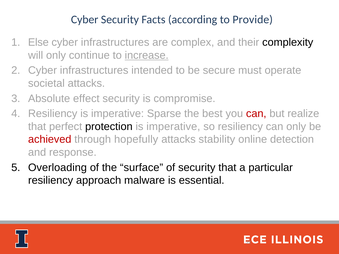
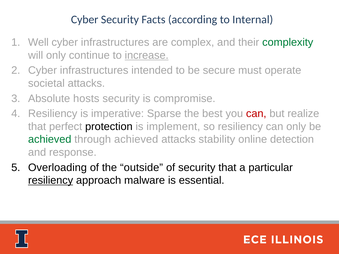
Provide: Provide -> Internal
Else: Else -> Well
complexity colour: black -> green
effect: effect -> hosts
imperative at (173, 127): imperative -> implement
achieved at (50, 140) colour: red -> green
through hopefully: hopefully -> achieved
surface: surface -> outside
resiliency at (51, 181) underline: none -> present
